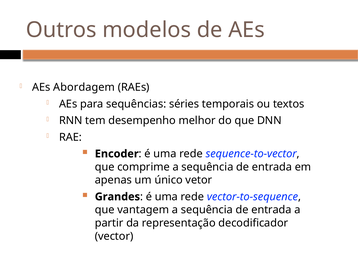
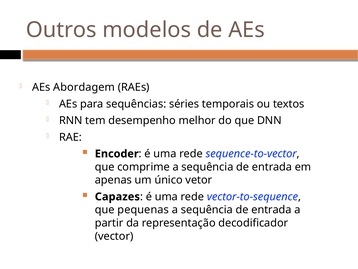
Grandes: Grandes -> Capazes
vantagem: vantagem -> pequenas
